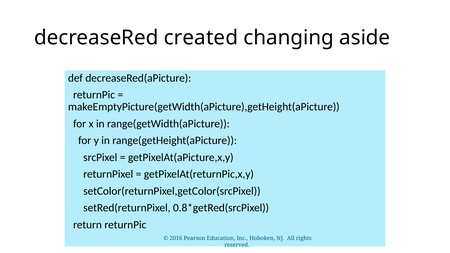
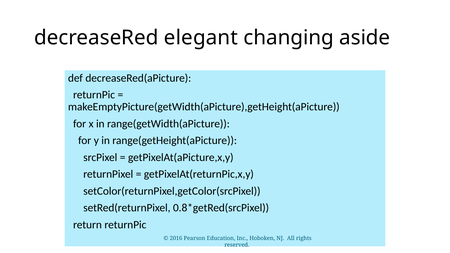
created: created -> elegant
